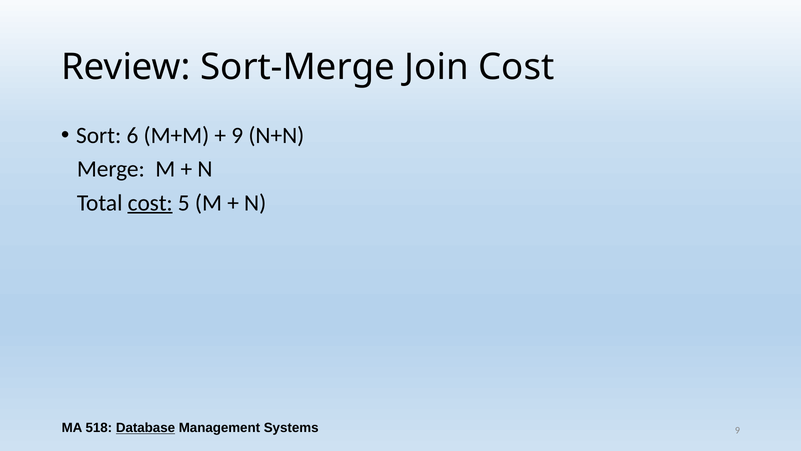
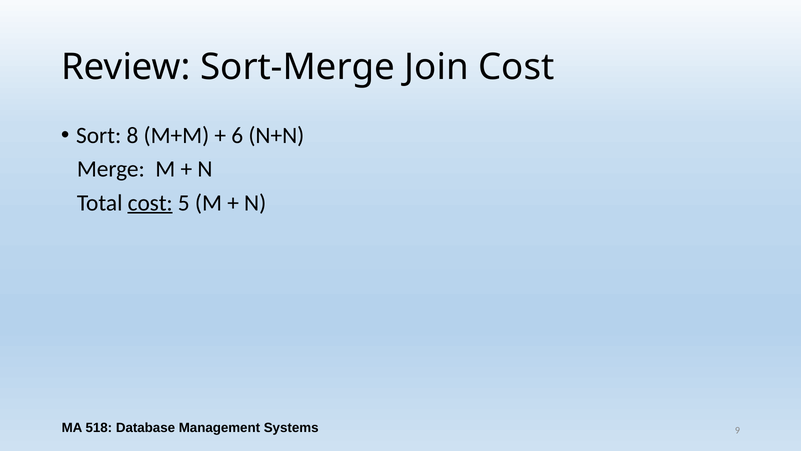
6: 6 -> 8
9 at (237, 135): 9 -> 6
Database underline: present -> none
